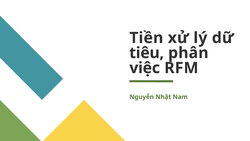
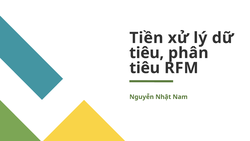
việc at (145, 68): việc -> tiêu
